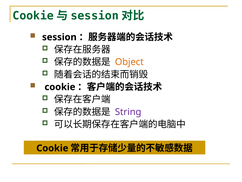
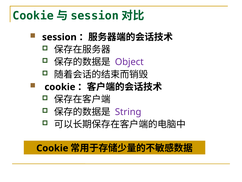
Object colour: orange -> purple
